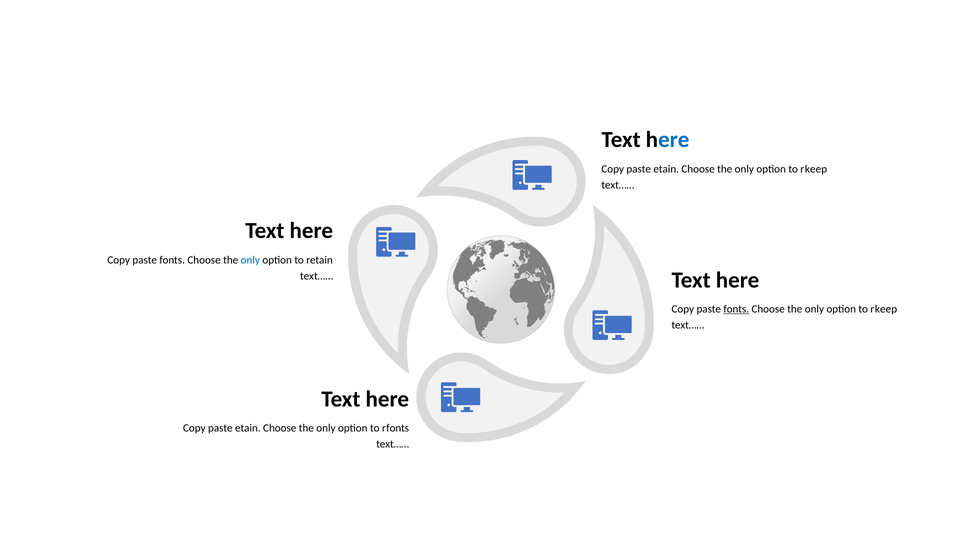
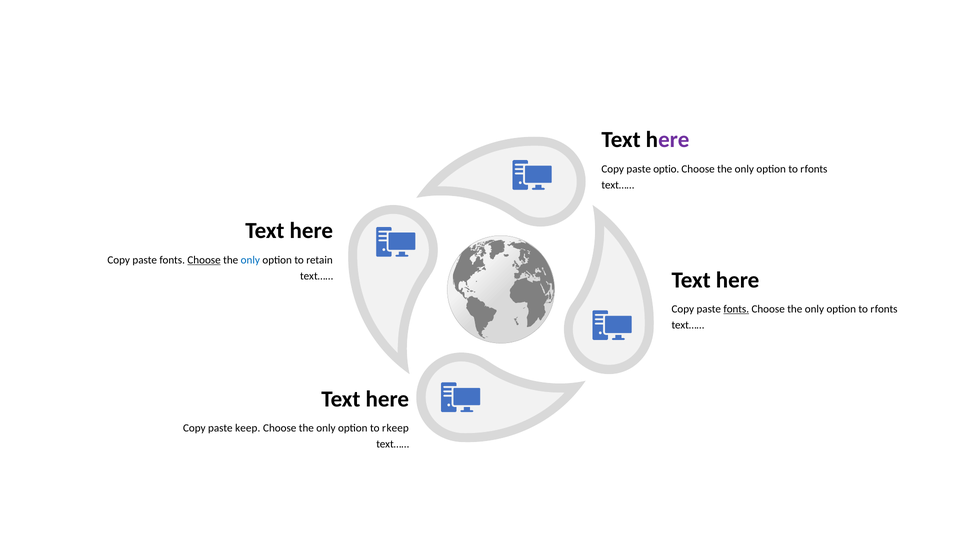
ere at (674, 140) colour: blue -> purple
etain at (666, 169): etain -> optio
keep at (816, 169): keep -> fonts
Choose at (204, 260) underline: none -> present
keep at (886, 309): keep -> fonts
etain at (248, 428): etain -> keep
r fonts: fonts -> keep
